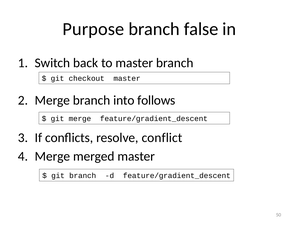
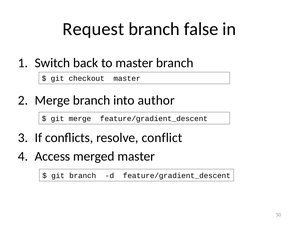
Purpose: Purpose -> Request
follows: follows -> author
Merge at (52, 156): Merge -> Access
